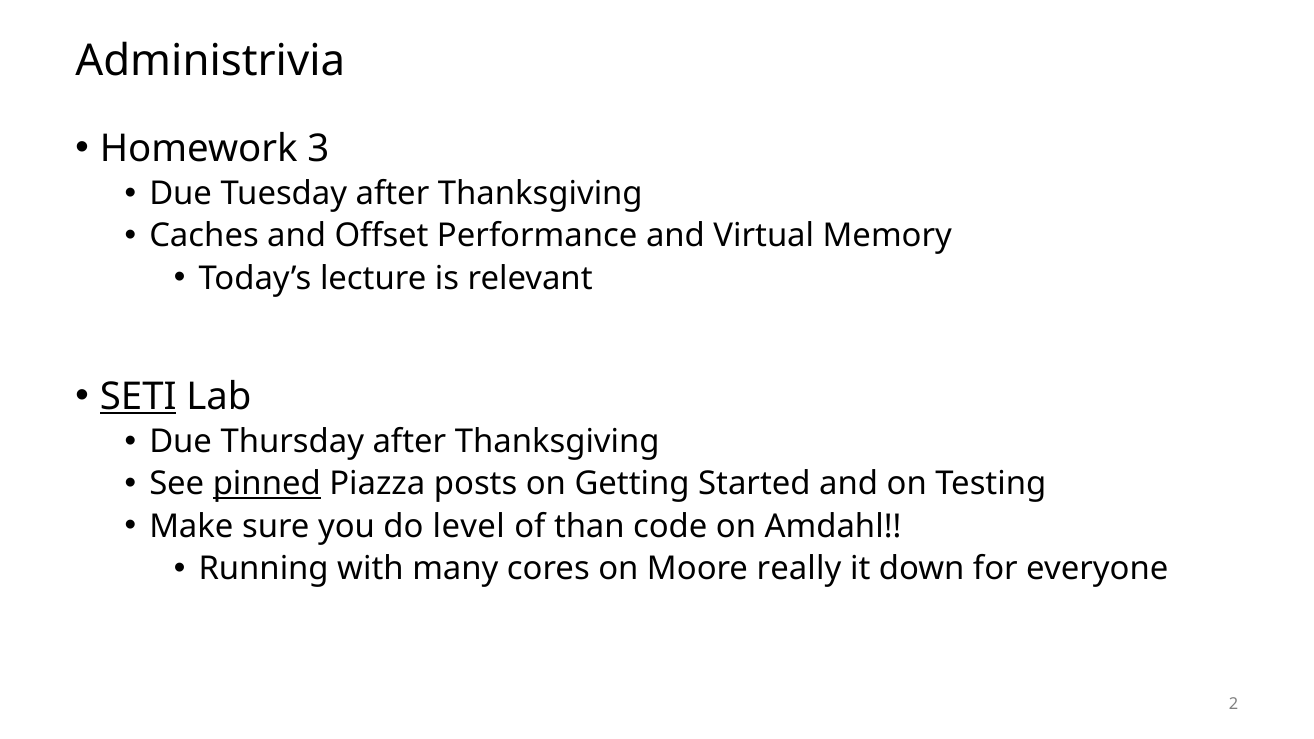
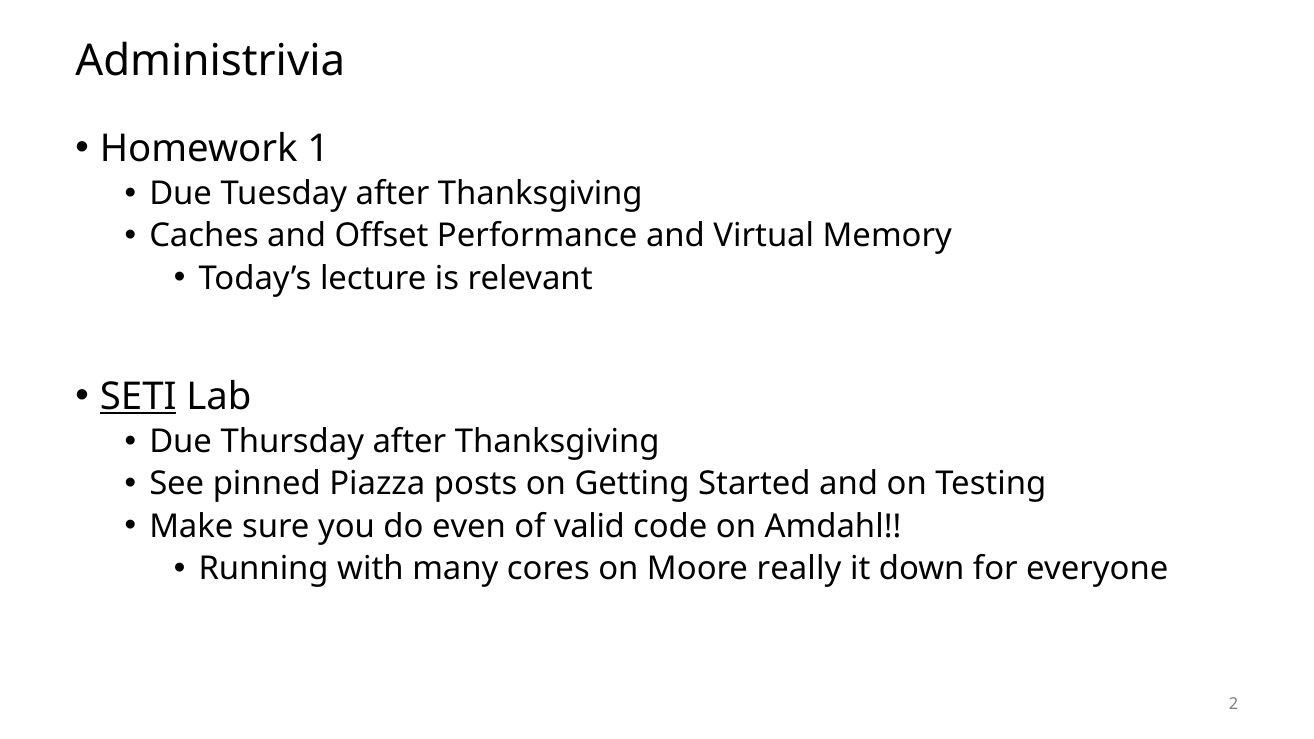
3: 3 -> 1
pinned underline: present -> none
level: level -> even
than: than -> valid
